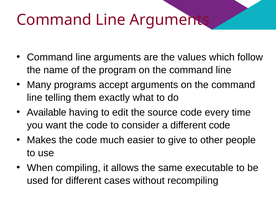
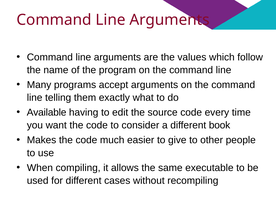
different code: code -> book
